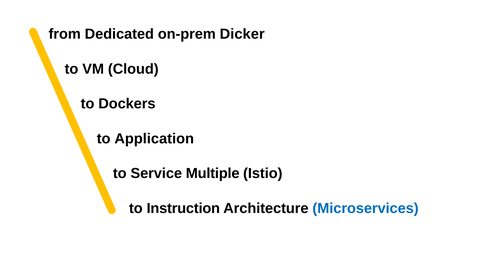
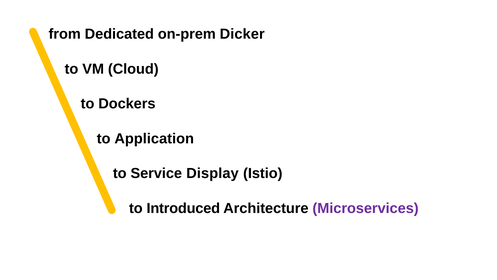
Multiple: Multiple -> Display
Instruction: Instruction -> Introduced
Microservices colour: blue -> purple
